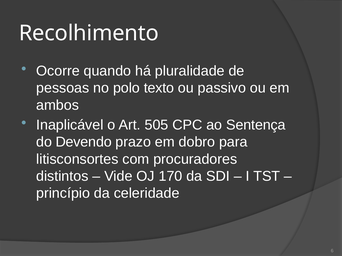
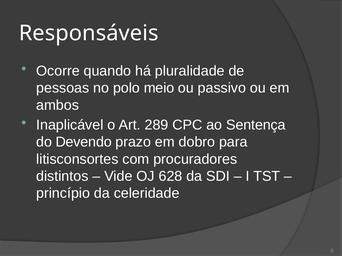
Recolhimento: Recolhimento -> Responsáveis
texto: texto -> meio
505: 505 -> 289
170: 170 -> 628
